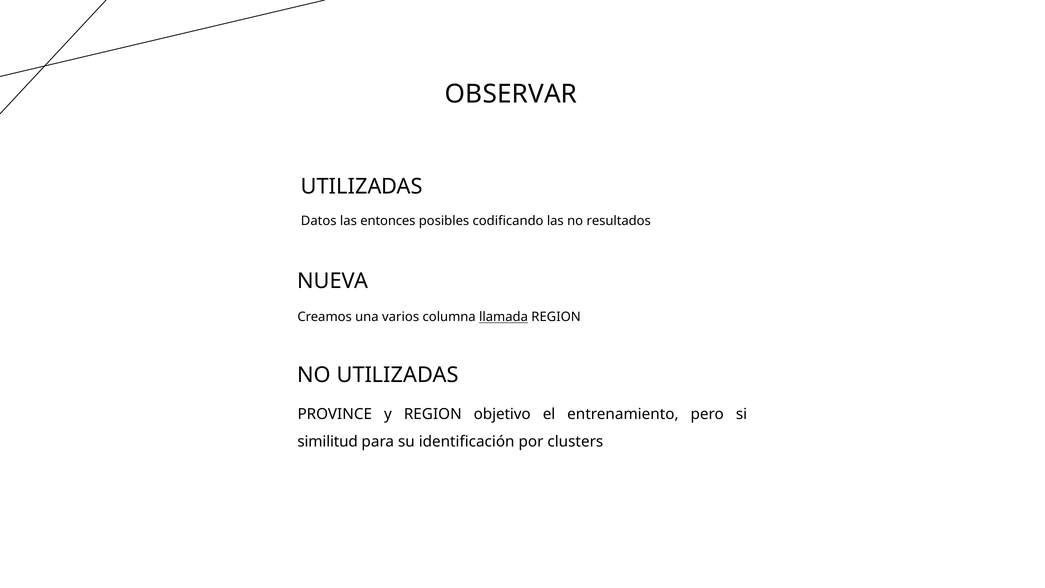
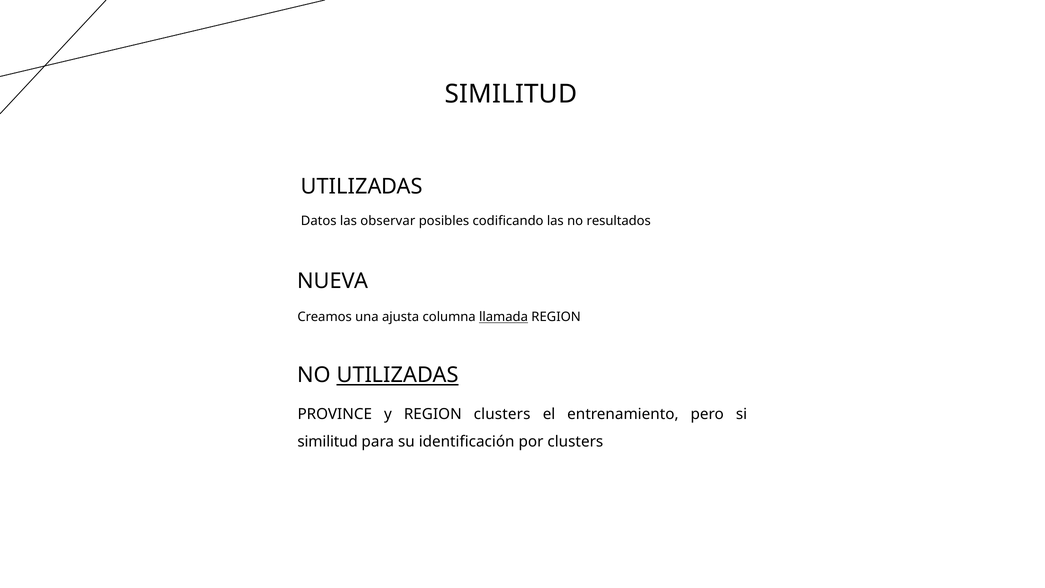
OBSERVAR at (511, 94): OBSERVAR -> SIMILITUD
entonces: entonces -> observar
varios: varios -> ajusta
UTILIZADAS at (398, 375) underline: none -> present
REGION objetivo: objetivo -> clusters
